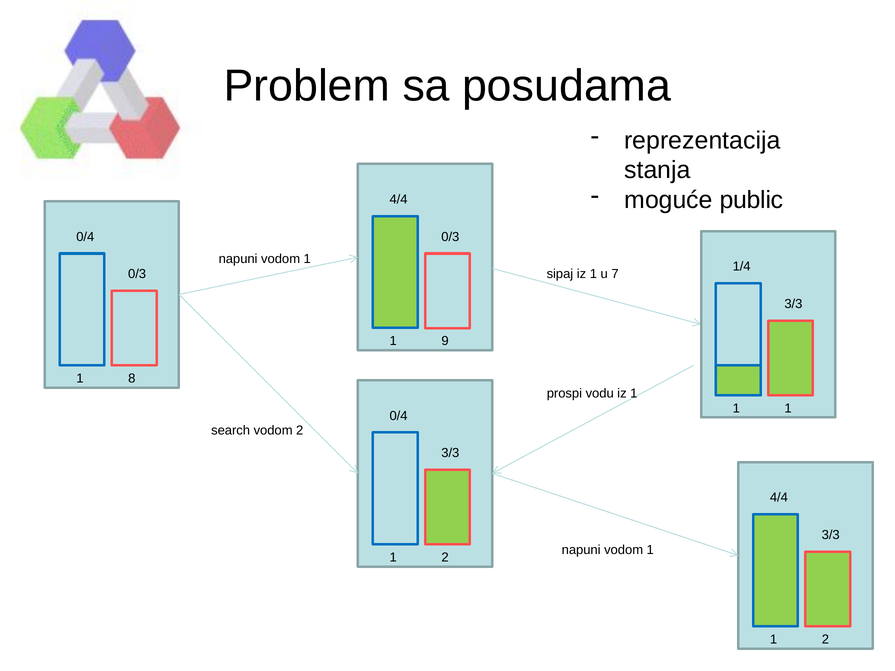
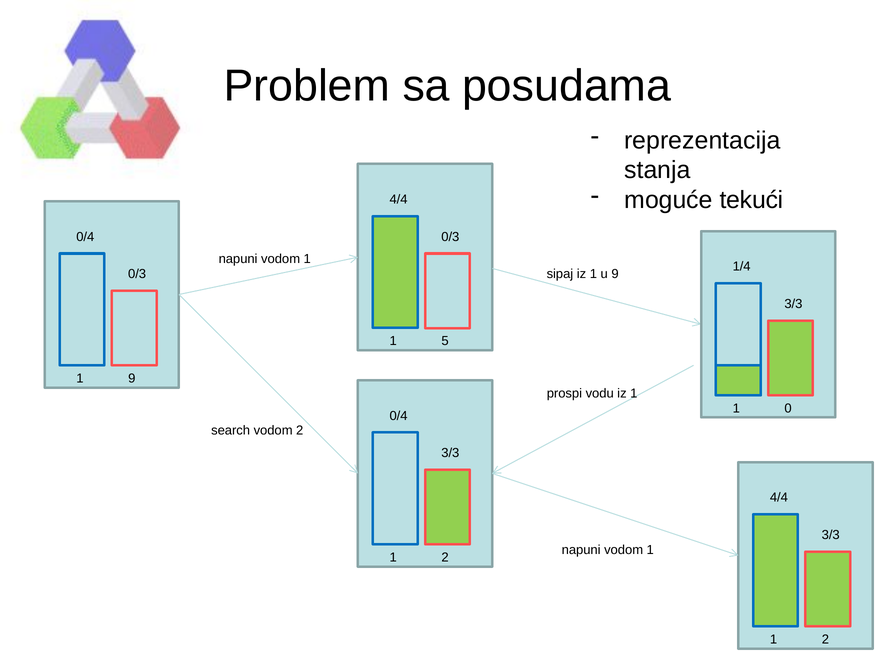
public: public -> tekući
u 7: 7 -> 9
9: 9 -> 5
1 8: 8 -> 9
1 at (788, 408): 1 -> 0
